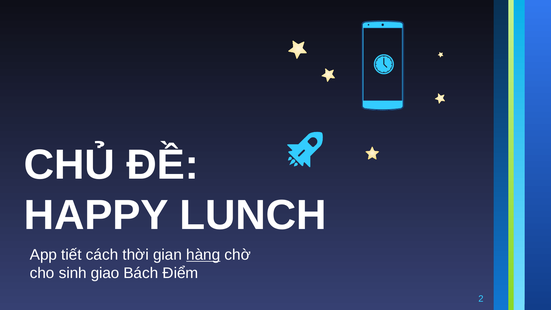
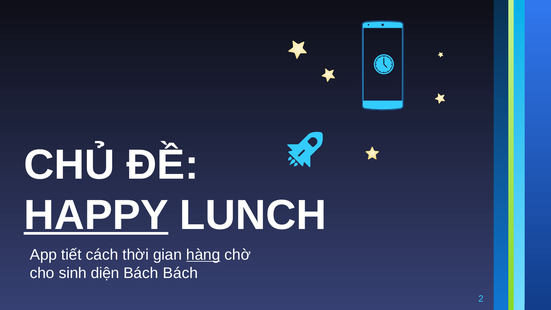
HAPPY underline: none -> present
giao: giao -> diện
Bách Điểm: Điểm -> Bách
